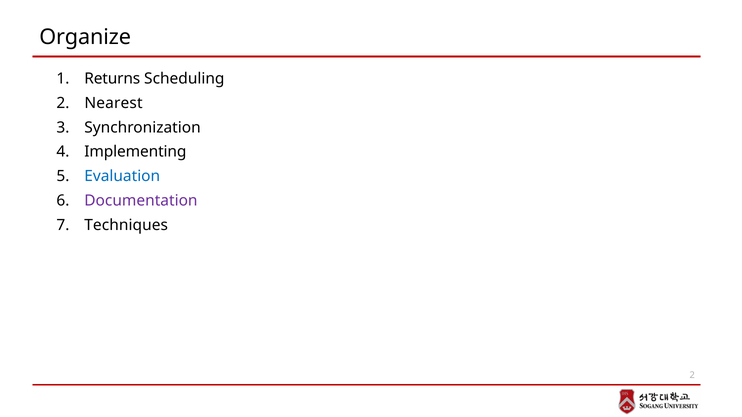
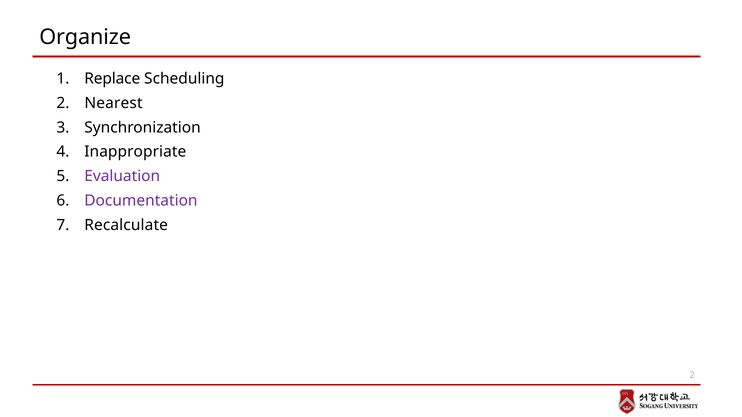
Returns: Returns -> Replace
Implementing: Implementing -> Inappropriate
Evaluation colour: blue -> purple
Techniques: Techniques -> Recalculate
